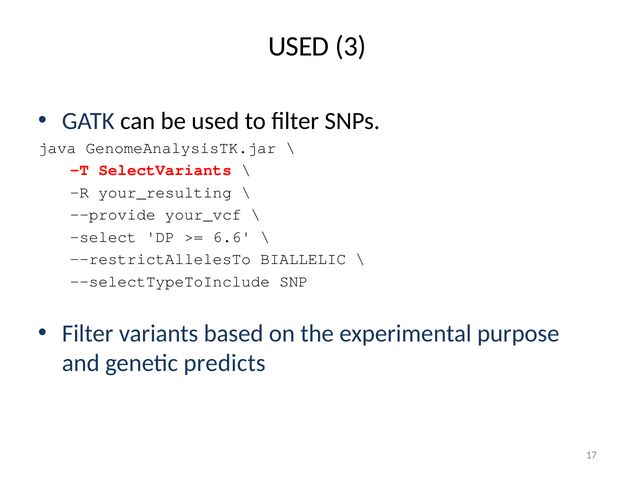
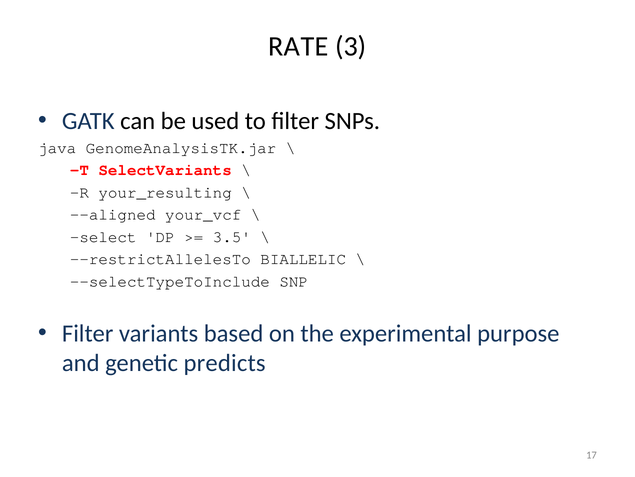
USED at (299, 46): USED -> RATE
--provide: --provide -> --aligned
6.6: 6.6 -> 3.5
